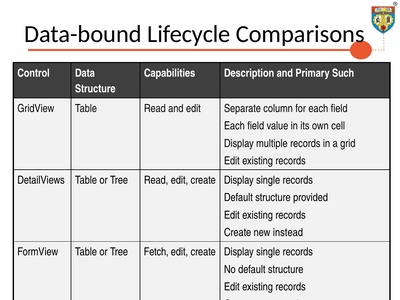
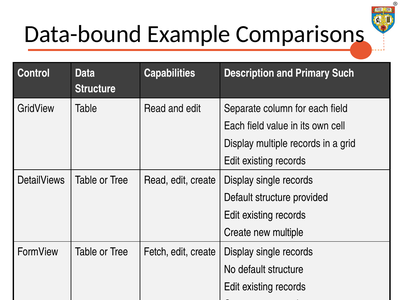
Lifecycle: Lifecycle -> Example
new instead: instead -> multiple
